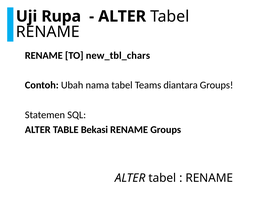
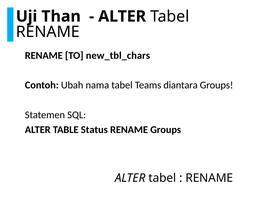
Rupa: Rupa -> Than
Bekasi: Bekasi -> Status
